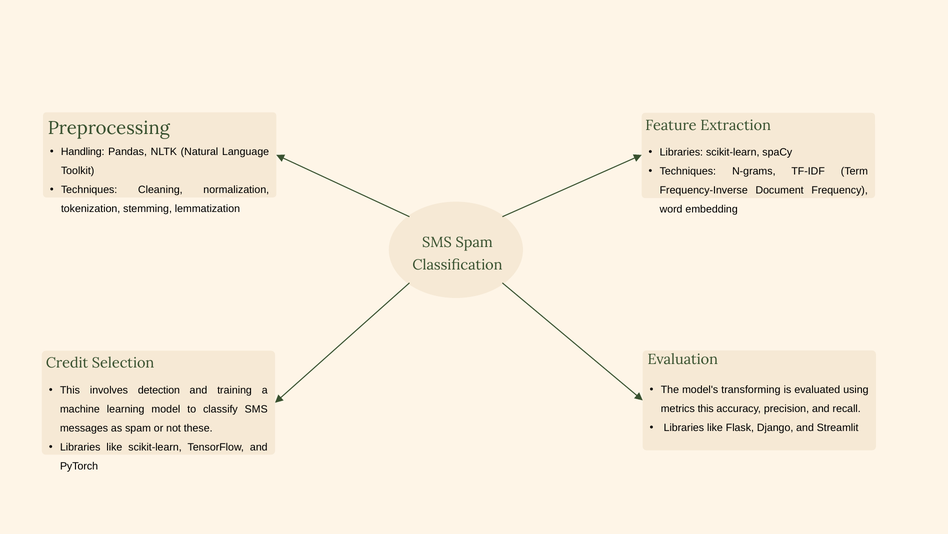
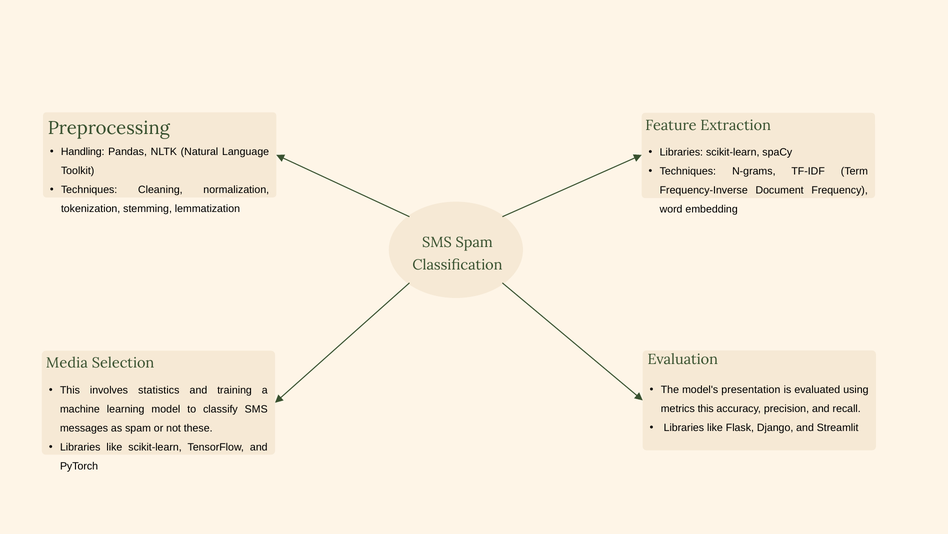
Credit: Credit -> Media
transforming: transforming -> presentation
detection: detection -> statistics
